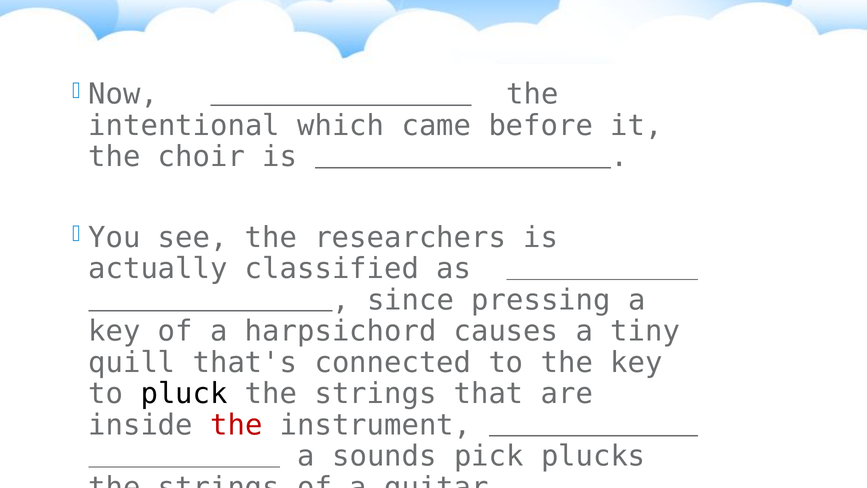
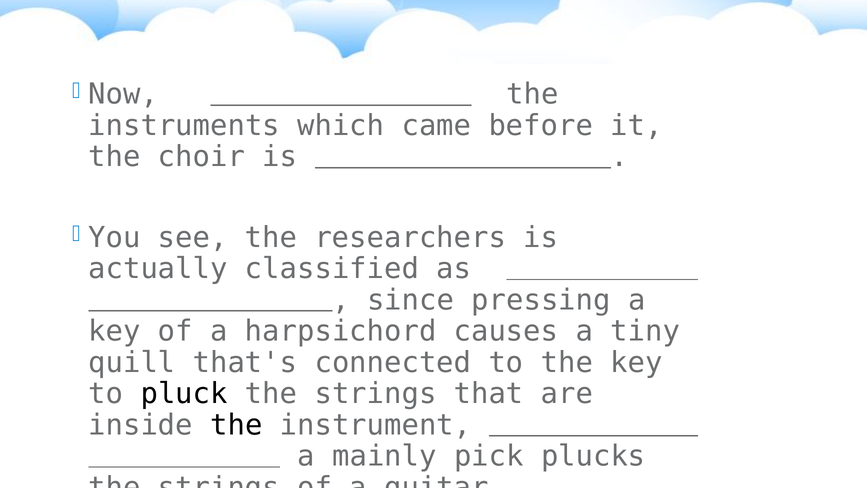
intentional: intentional -> instruments
the at (236, 425) colour: red -> black
sounds: sounds -> mainly
